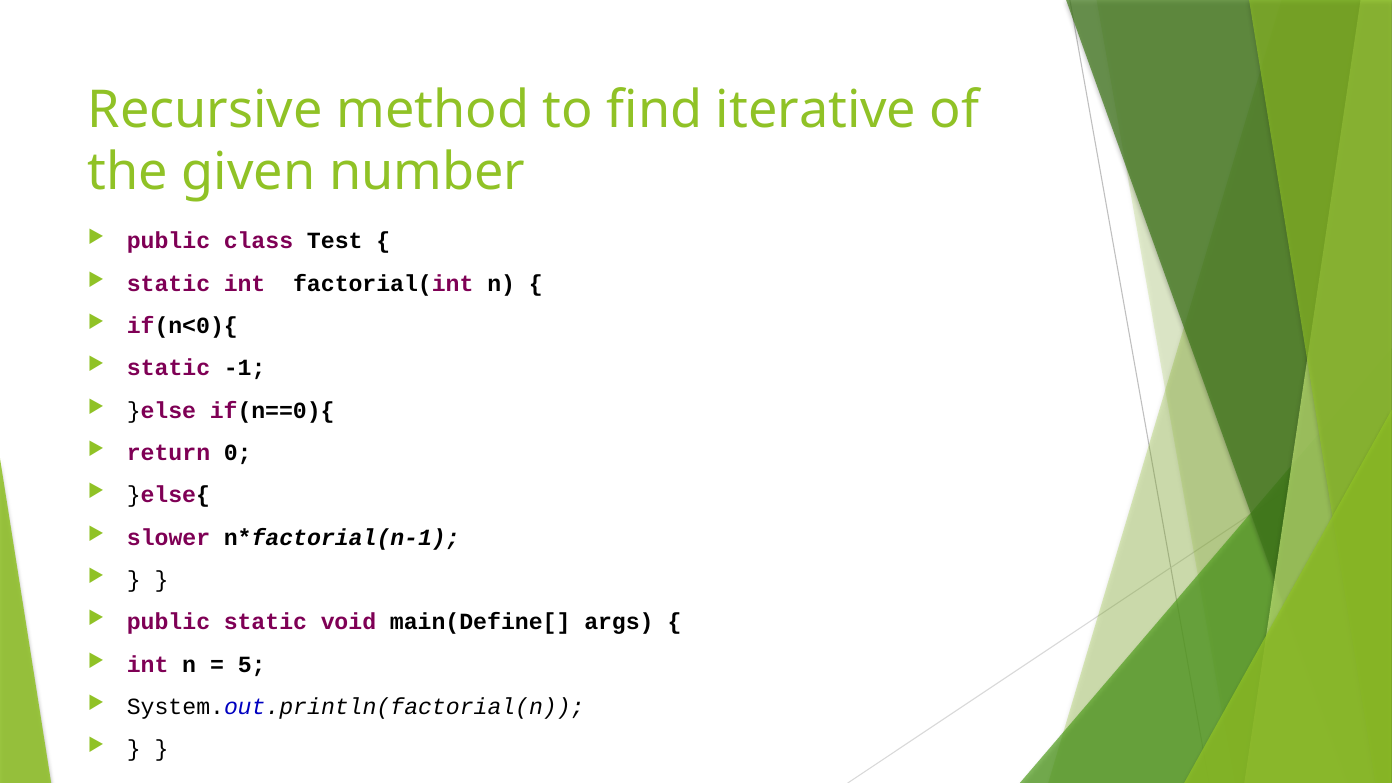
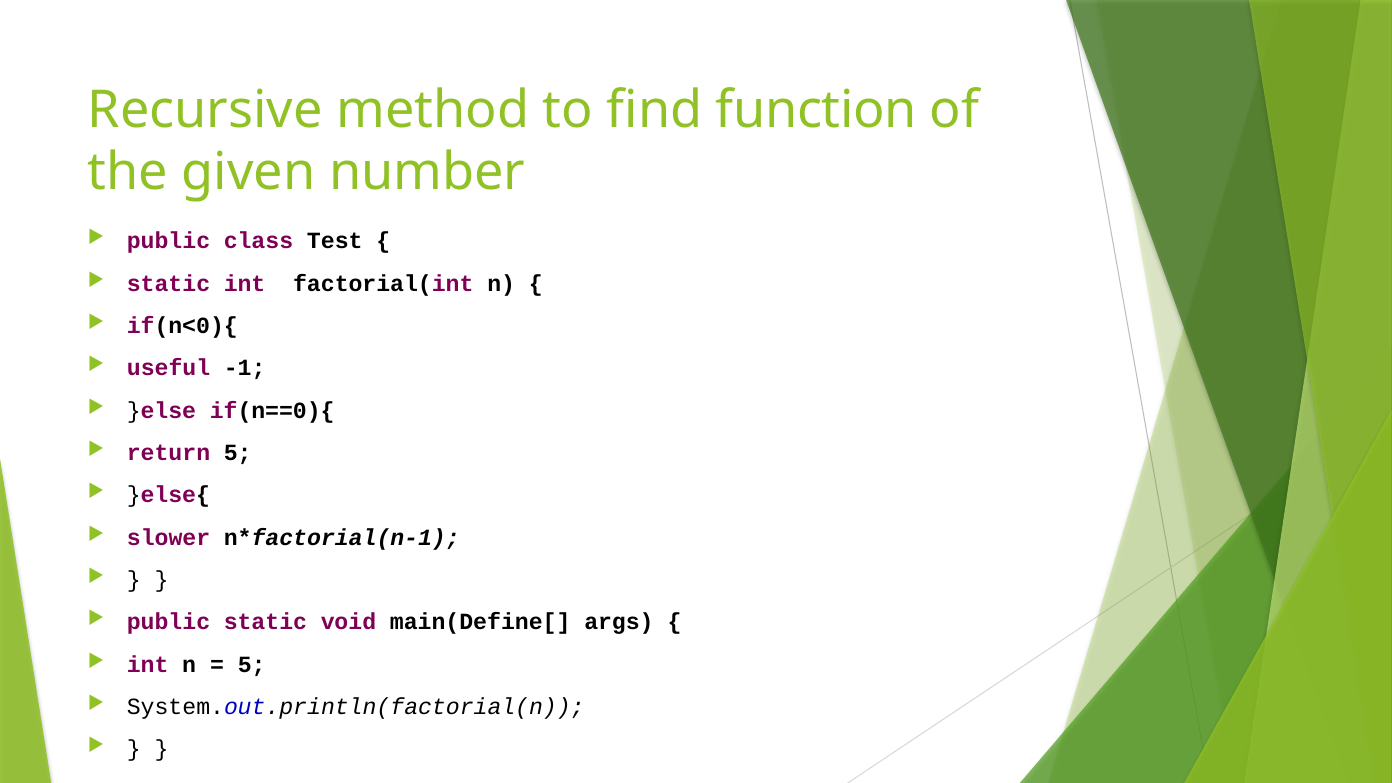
iterative: iterative -> function
static at (169, 368): static -> useful
return 0: 0 -> 5
